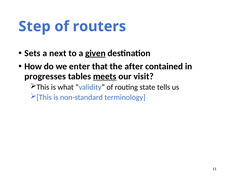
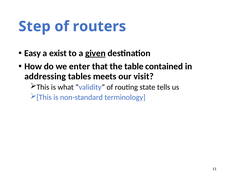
Sets: Sets -> Easy
next: next -> exist
after: after -> table
progresses: progresses -> addressing
meets underline: present -> none
